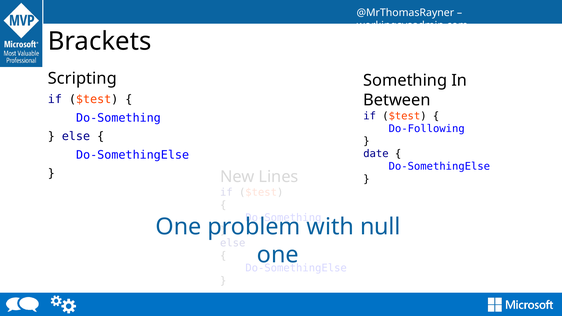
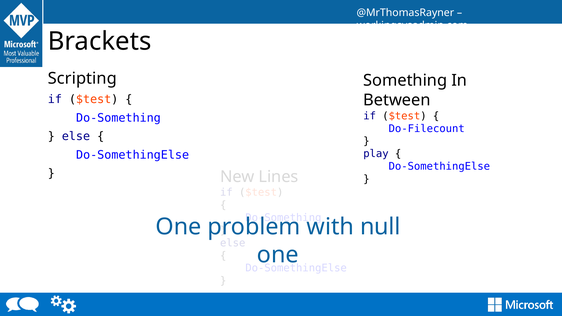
Do-Following: Do-Following -> Do-Filecount
date: date -> play
